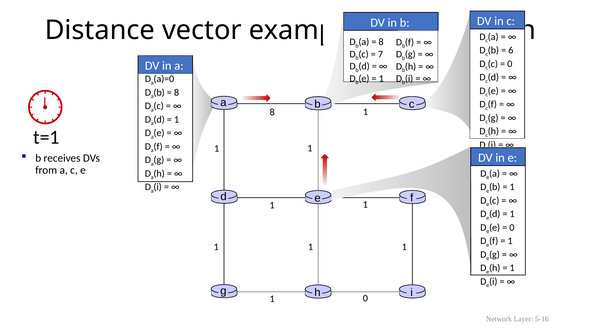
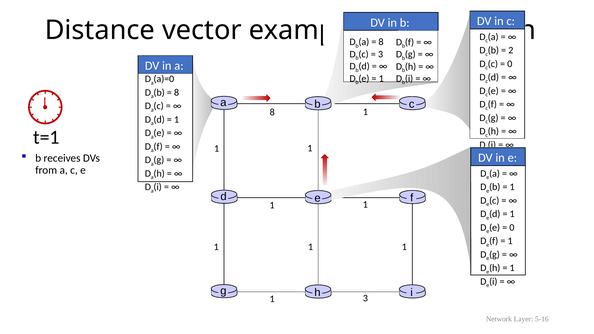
6: 6 -> 2
7 at (381, 54): 7 -> 3
1 0: 0 -> 3
